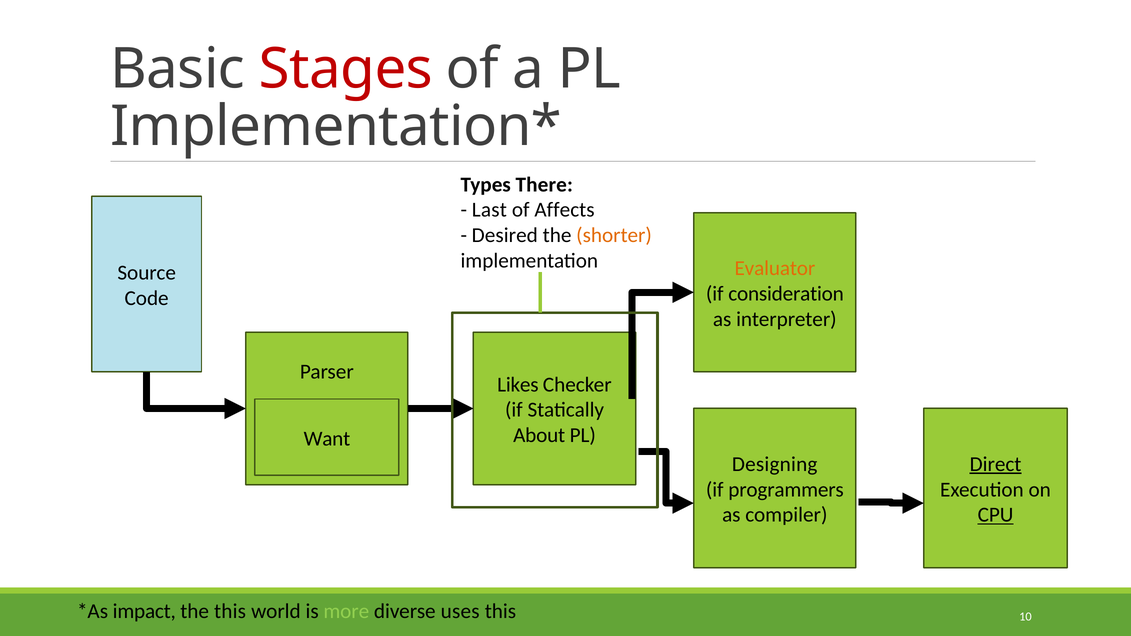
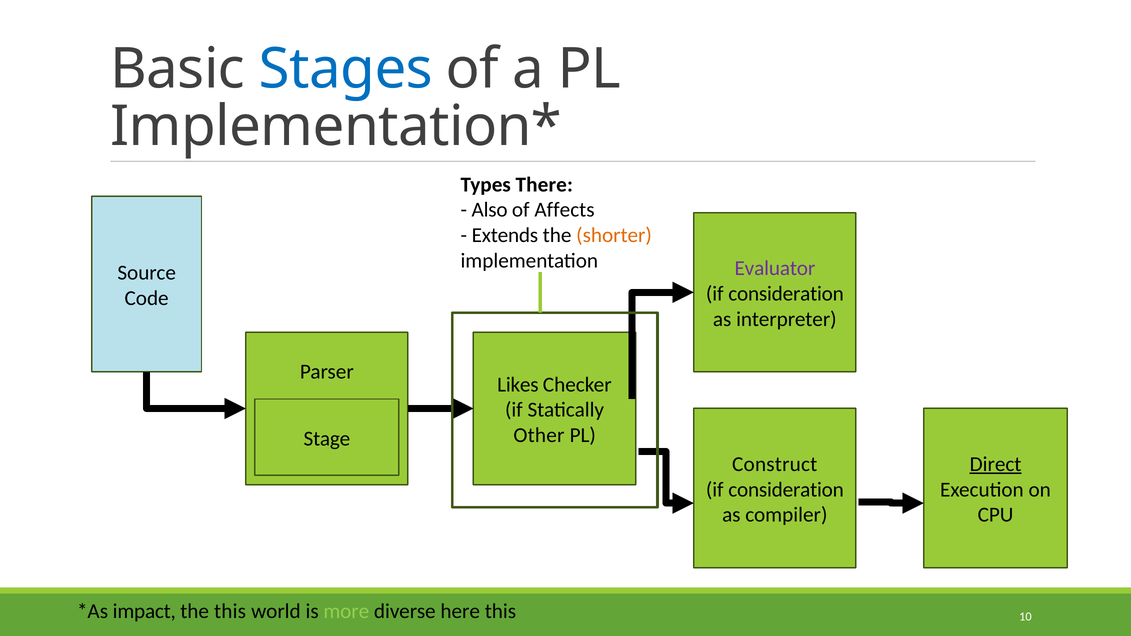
Stages colour: red -> blue
Last: Last -> Also
Desired: Desired -> Extends
Evaluator colour: orange -> purple
About: About -> Other
Want: Want -> Stage
Designing: Designing -> Construct
programmers at (786, 490): programmers -> consideration
CPU underline: present -> none
uses: uses -> here
